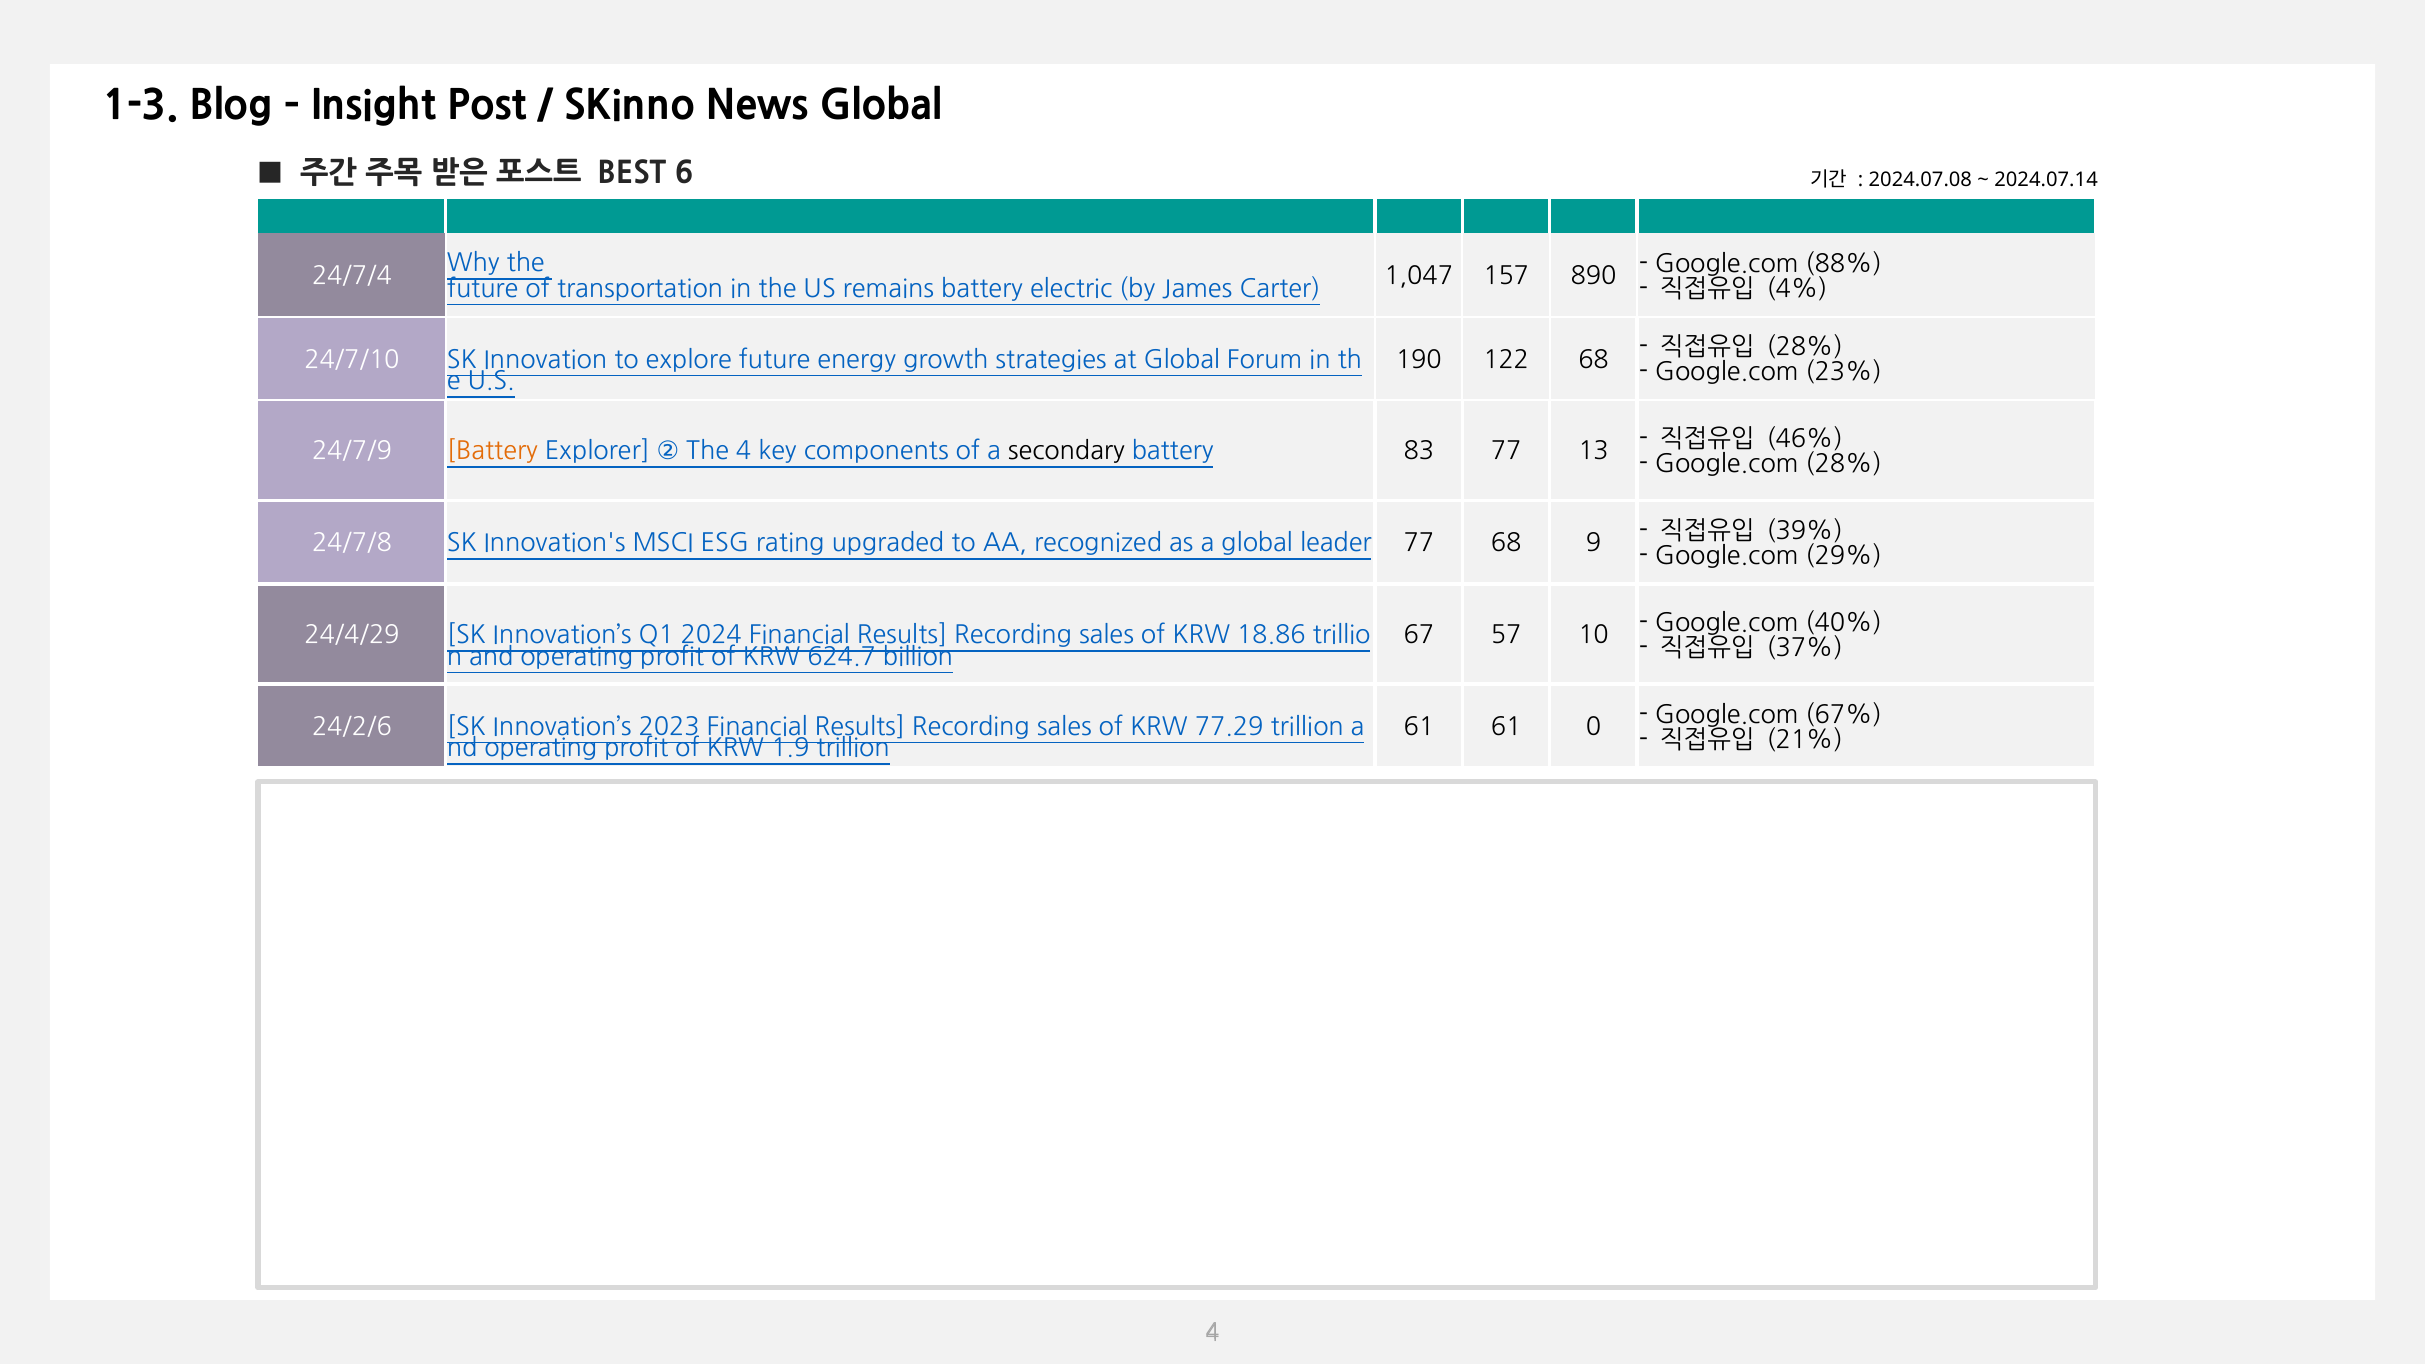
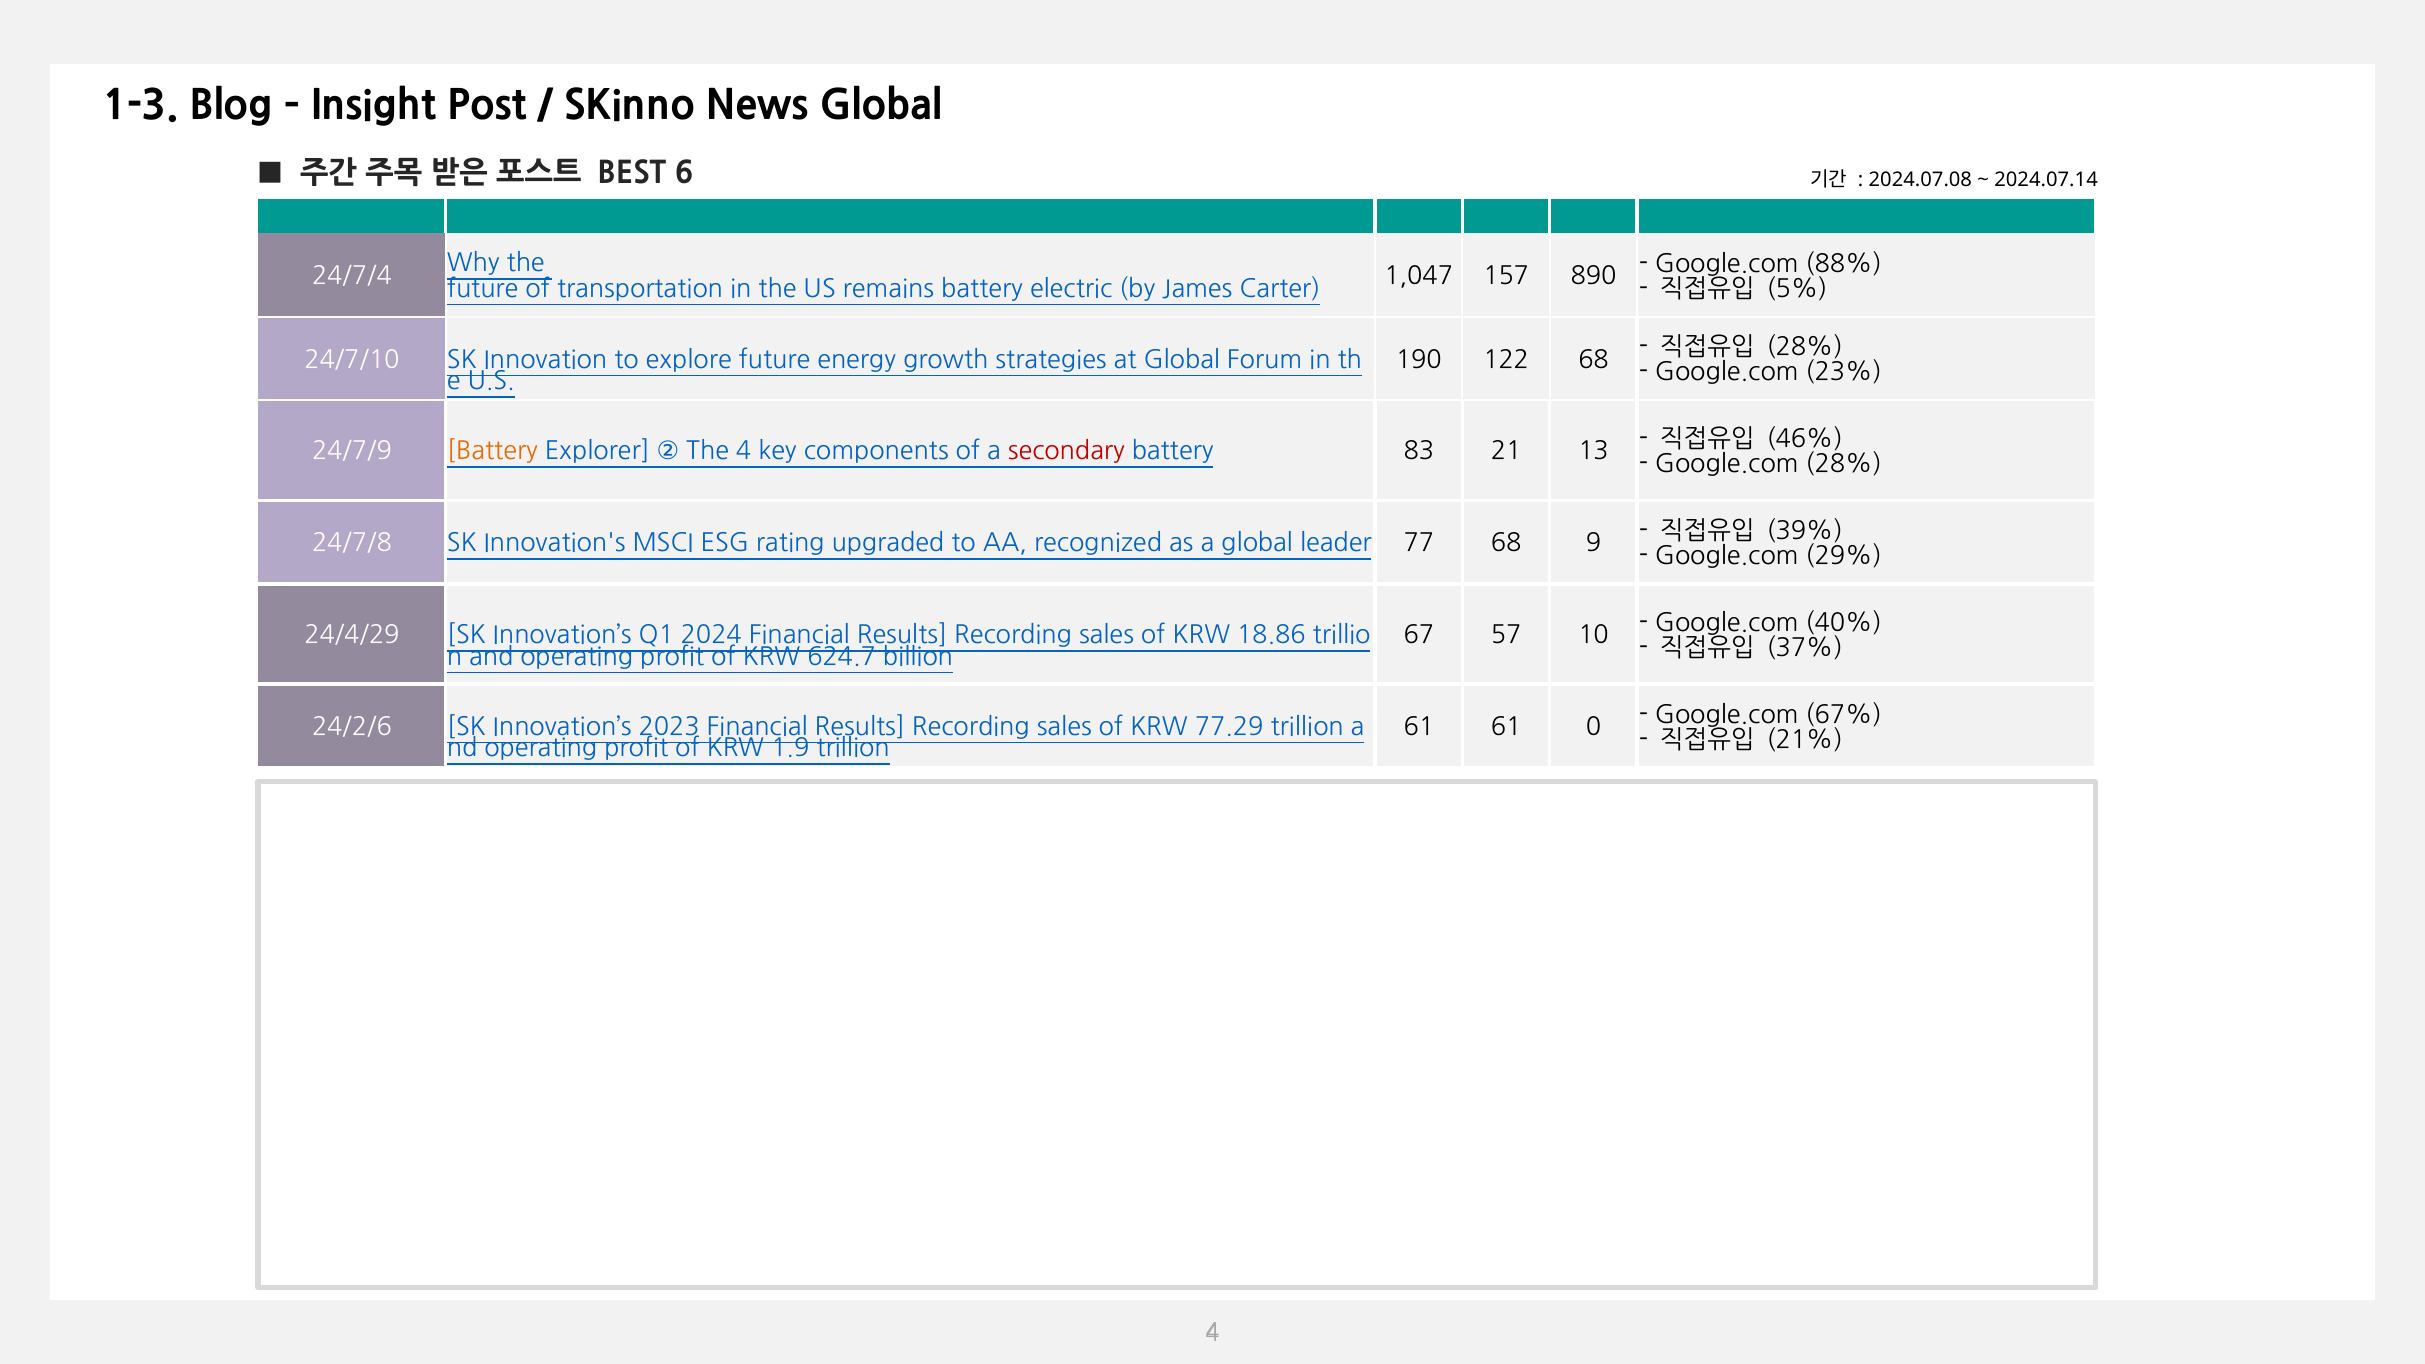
4%: 4% -> 5%
secondary colour: black -> red
83 77: 77 -> 21
